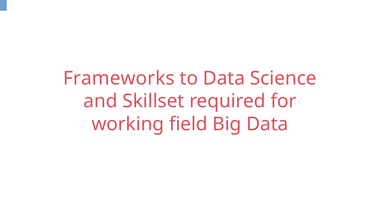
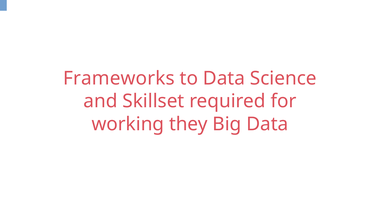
field: field -> they
